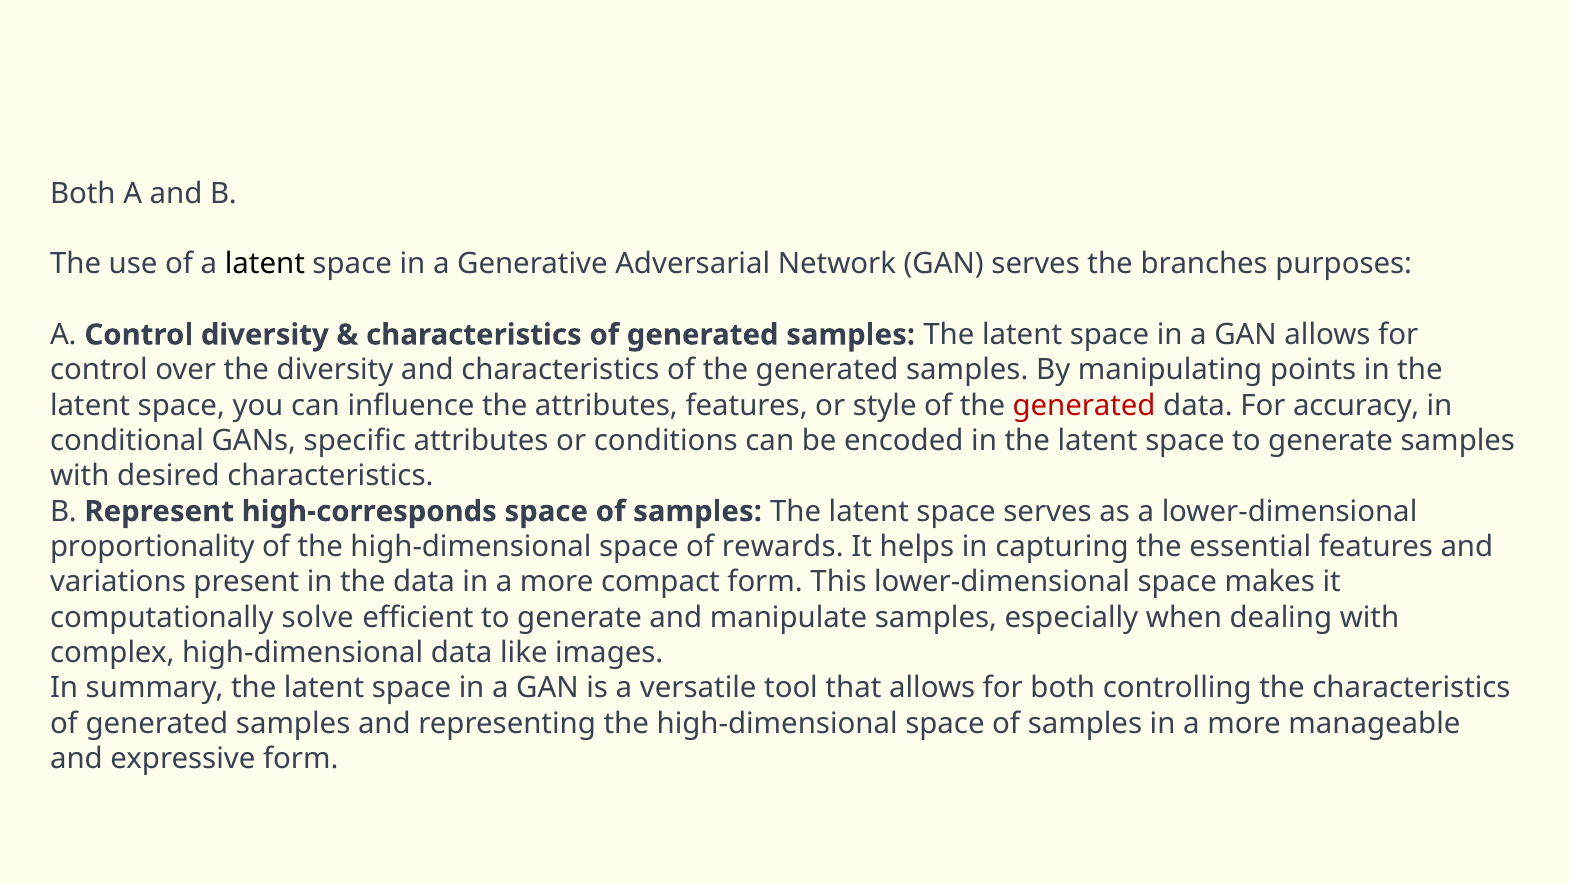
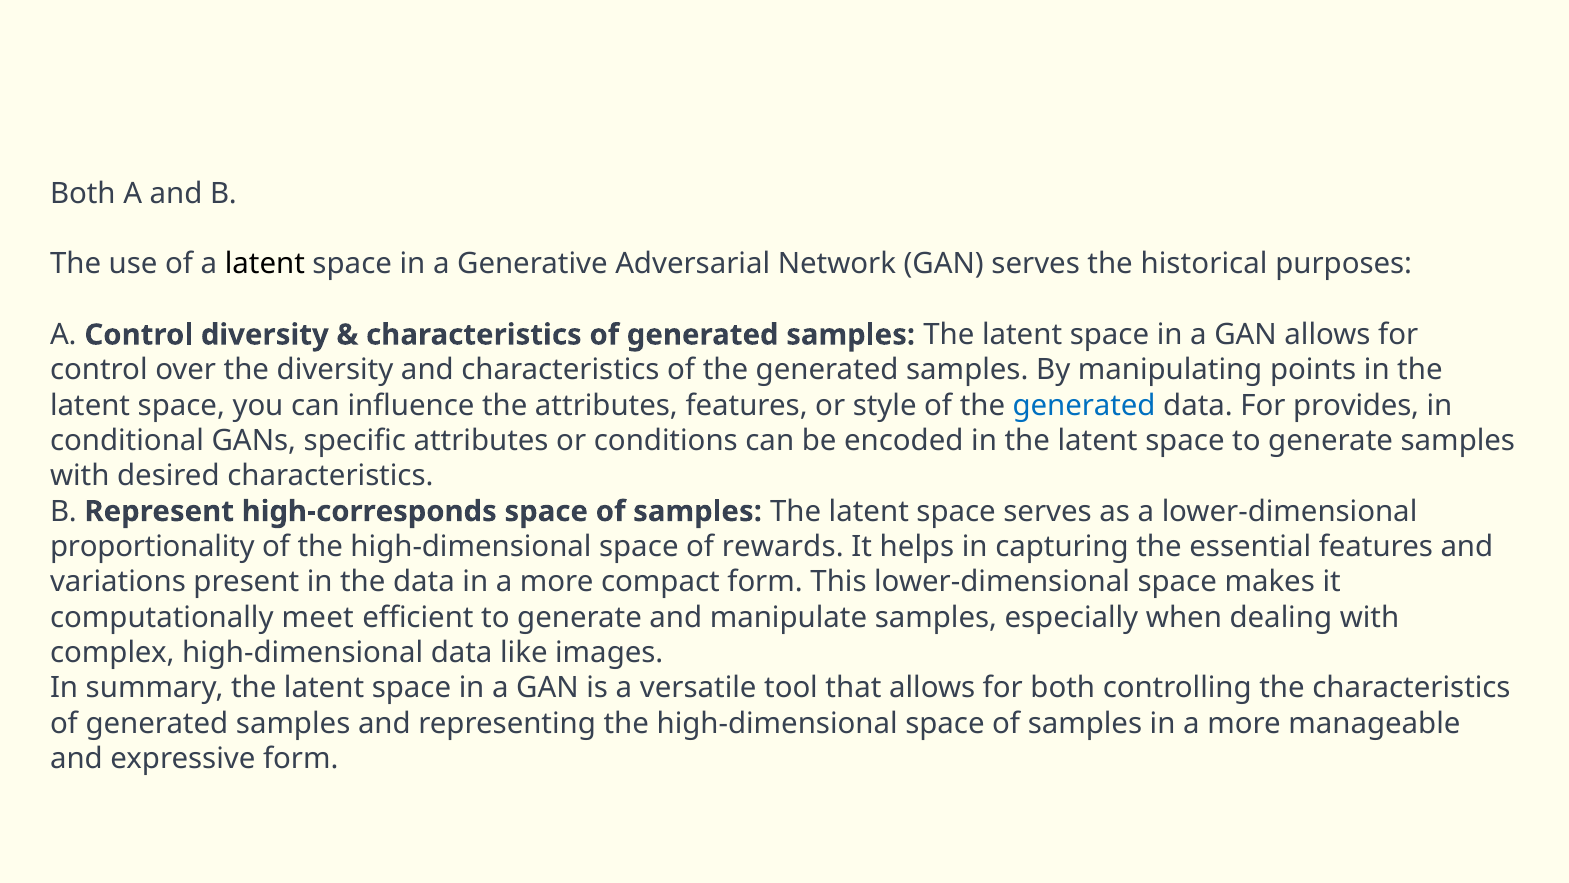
branches: branches -> historical
generated at (1084, 405) colour: red -> blue
accuracy: accuracy -> provides
solve: solve -> meet
